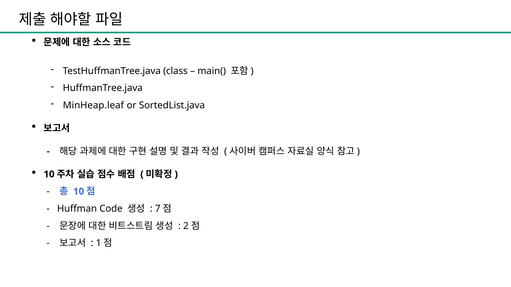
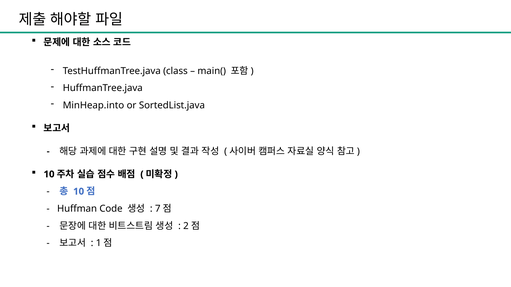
MinHeap.leaf: MinHeap.leaf -> MinHeap.into
